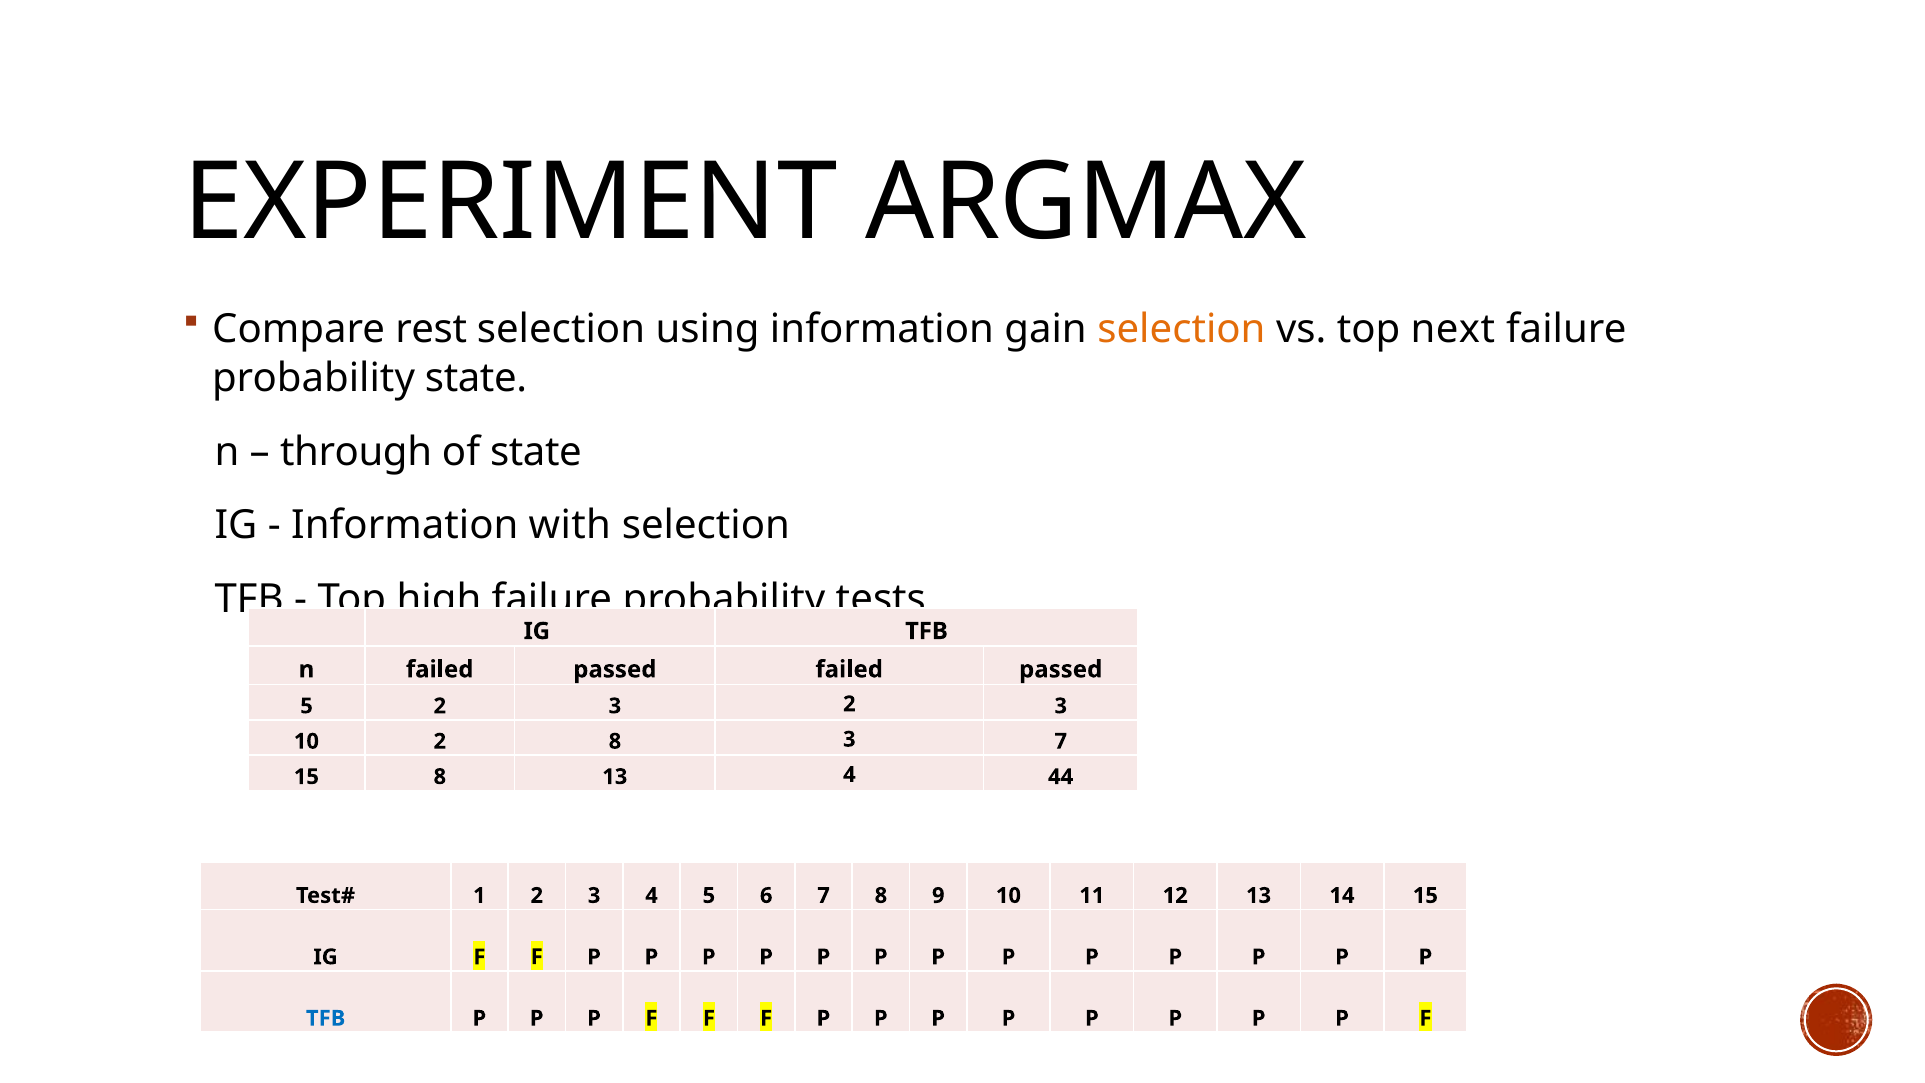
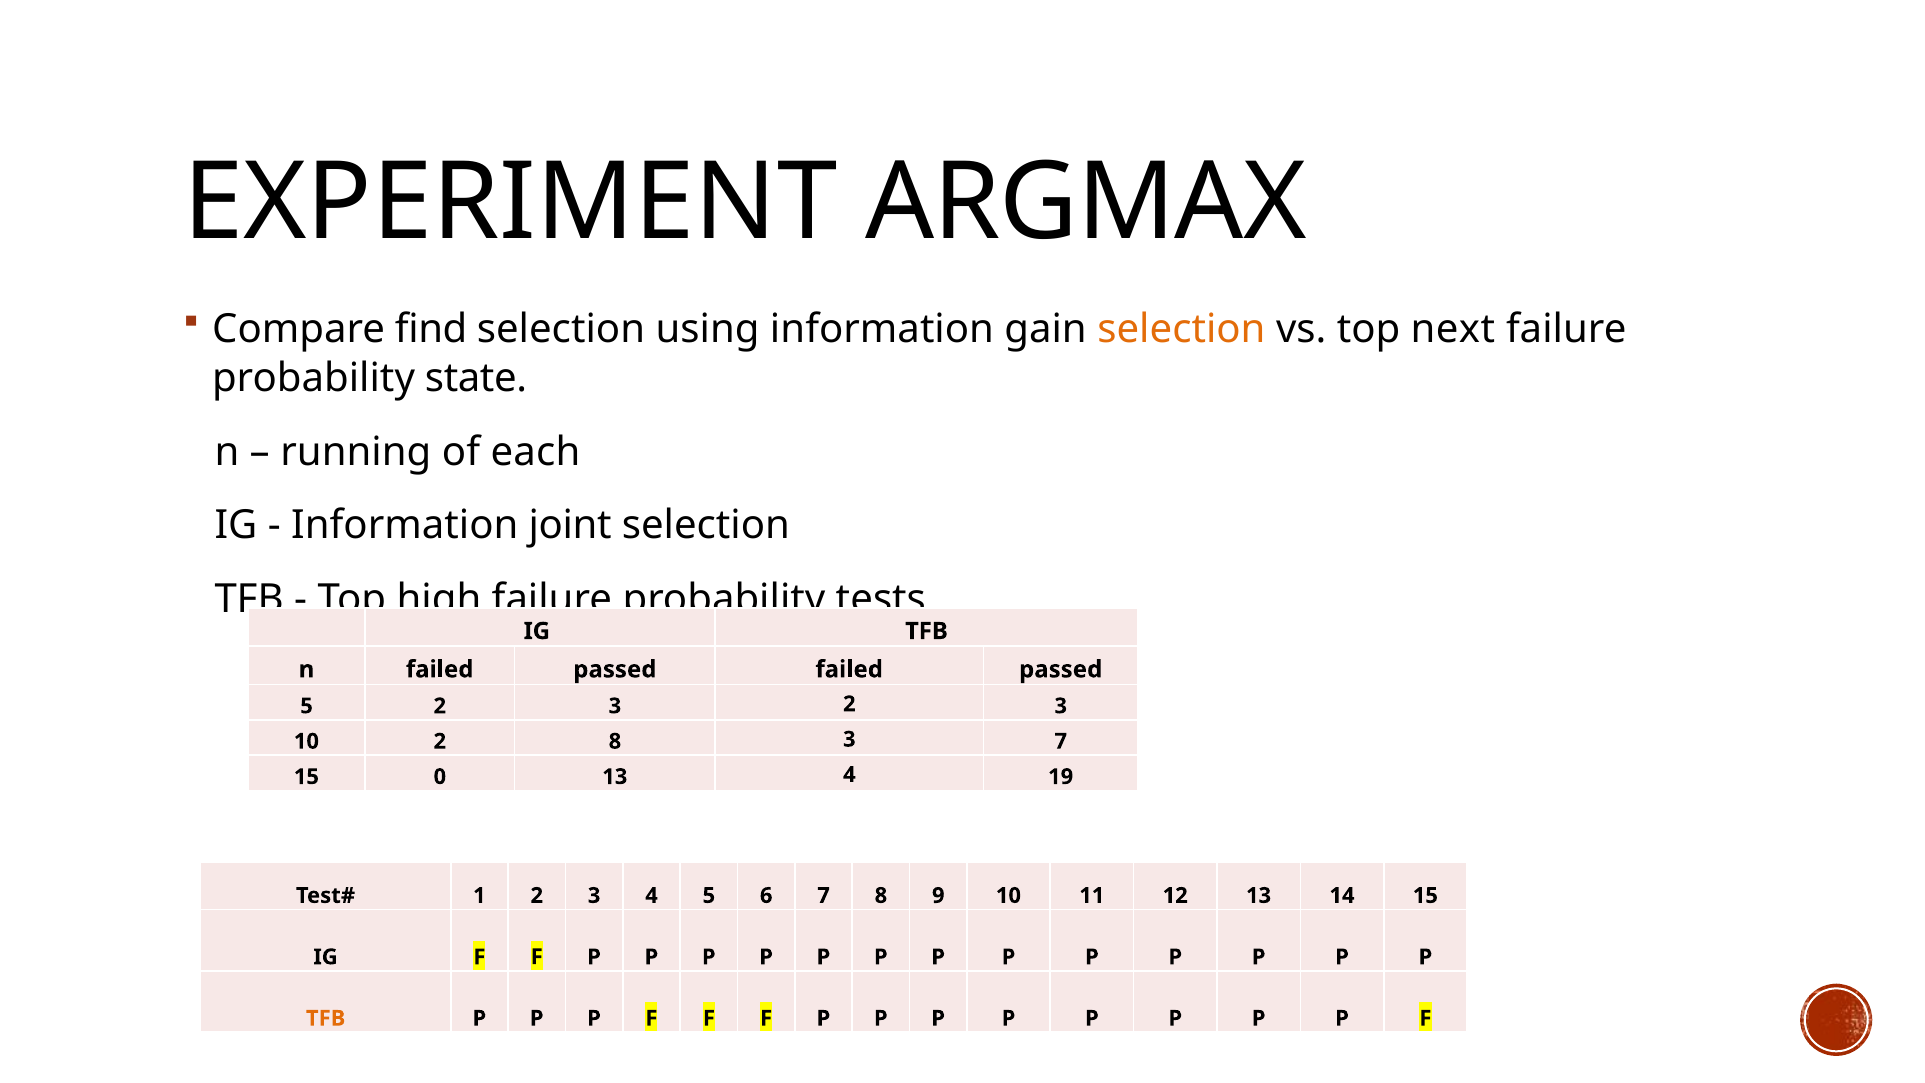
rest: rest -> find
through: through -> running
of state: state -> each
with: with -> joint
15 8: 8 -> 0
44: 44 -> 19
TFB at (326, 1018) colour: blue -> orange
